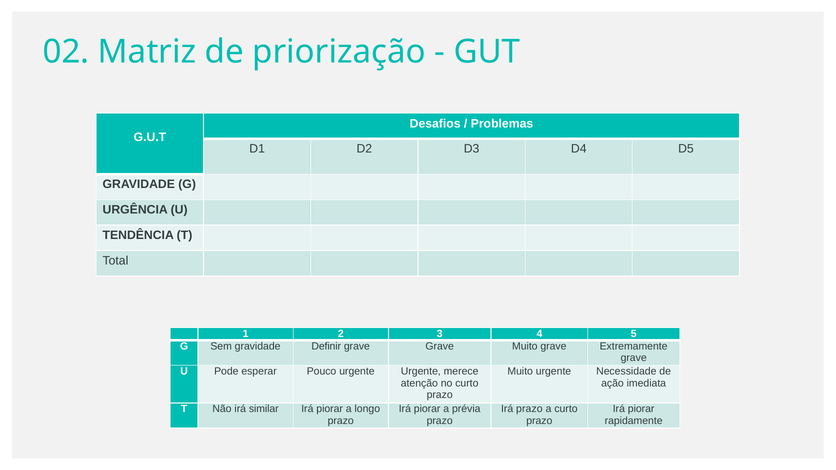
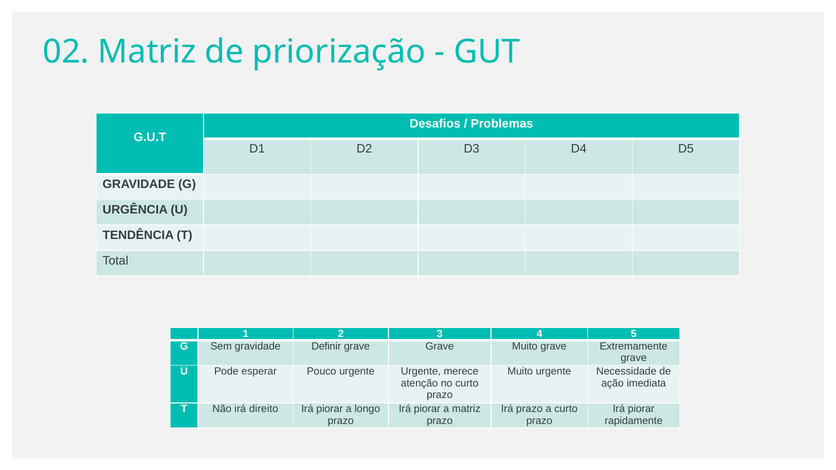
similar: similar -> direito
a prévia: prévia -> matriz
